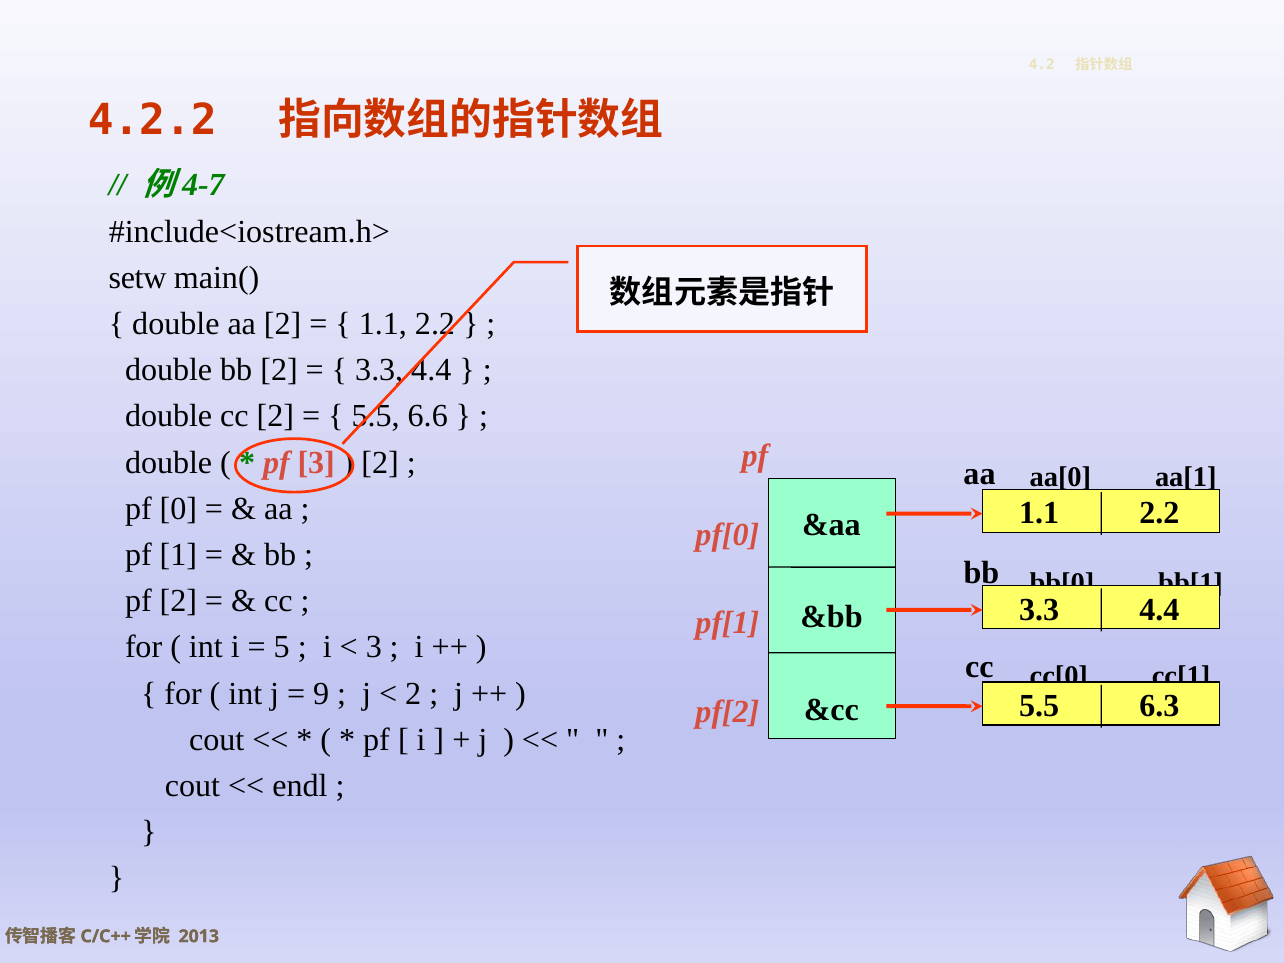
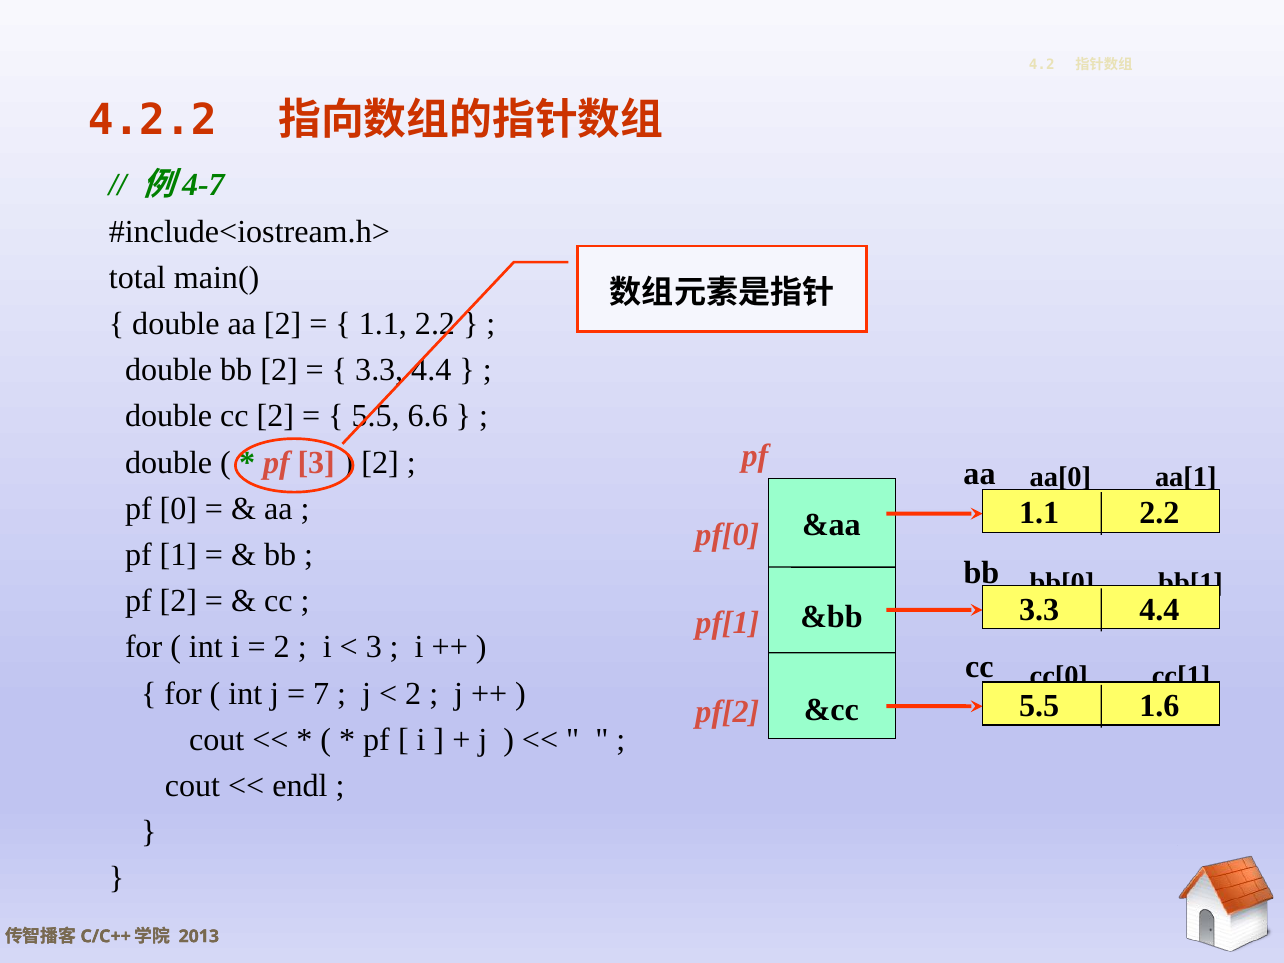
setw: setw -> total
5 at (282, 647): 5 -> 2
9: 9 -> 7
6.3: 6.3 -> 1.6
